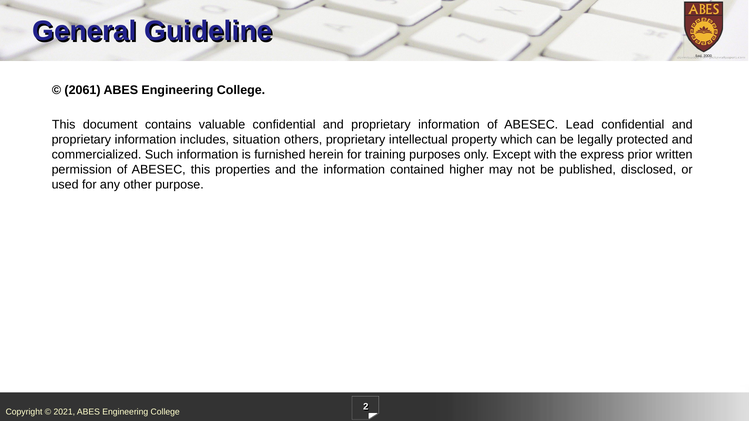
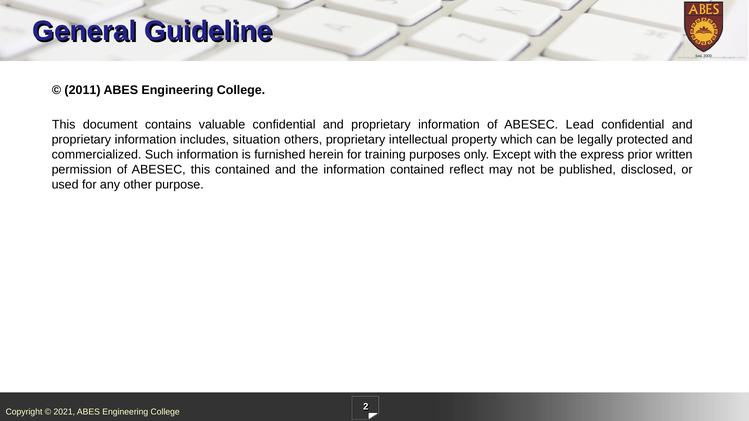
2061: 2061 -> 2011
this properties: properties -> contained
higher: higher -> reflect
